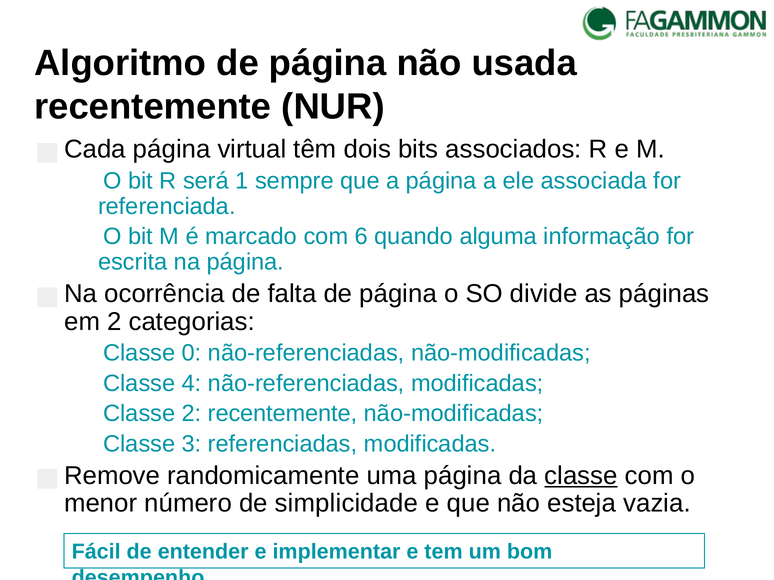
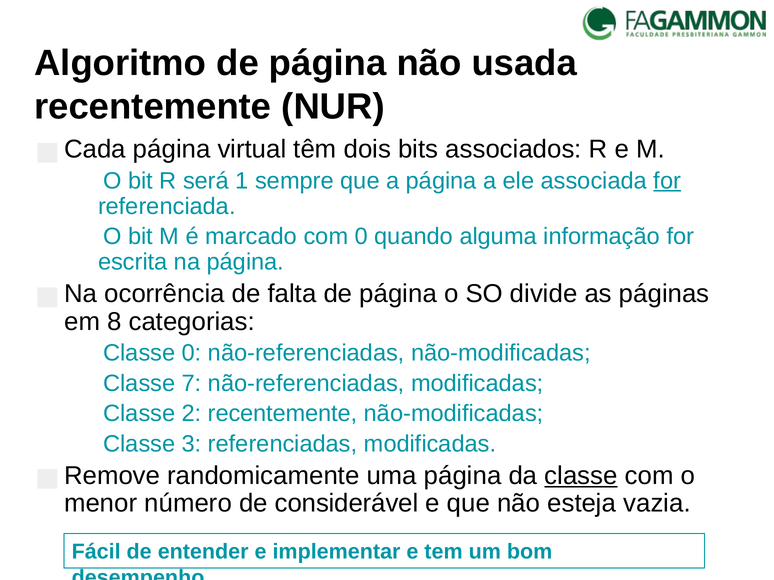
for at (667, 181) underline: none -> present
com 6: 6 -> 0
em 2: 2 -> 8
4: 4 -> 7
simplicidade: simplicidade -> considerável
